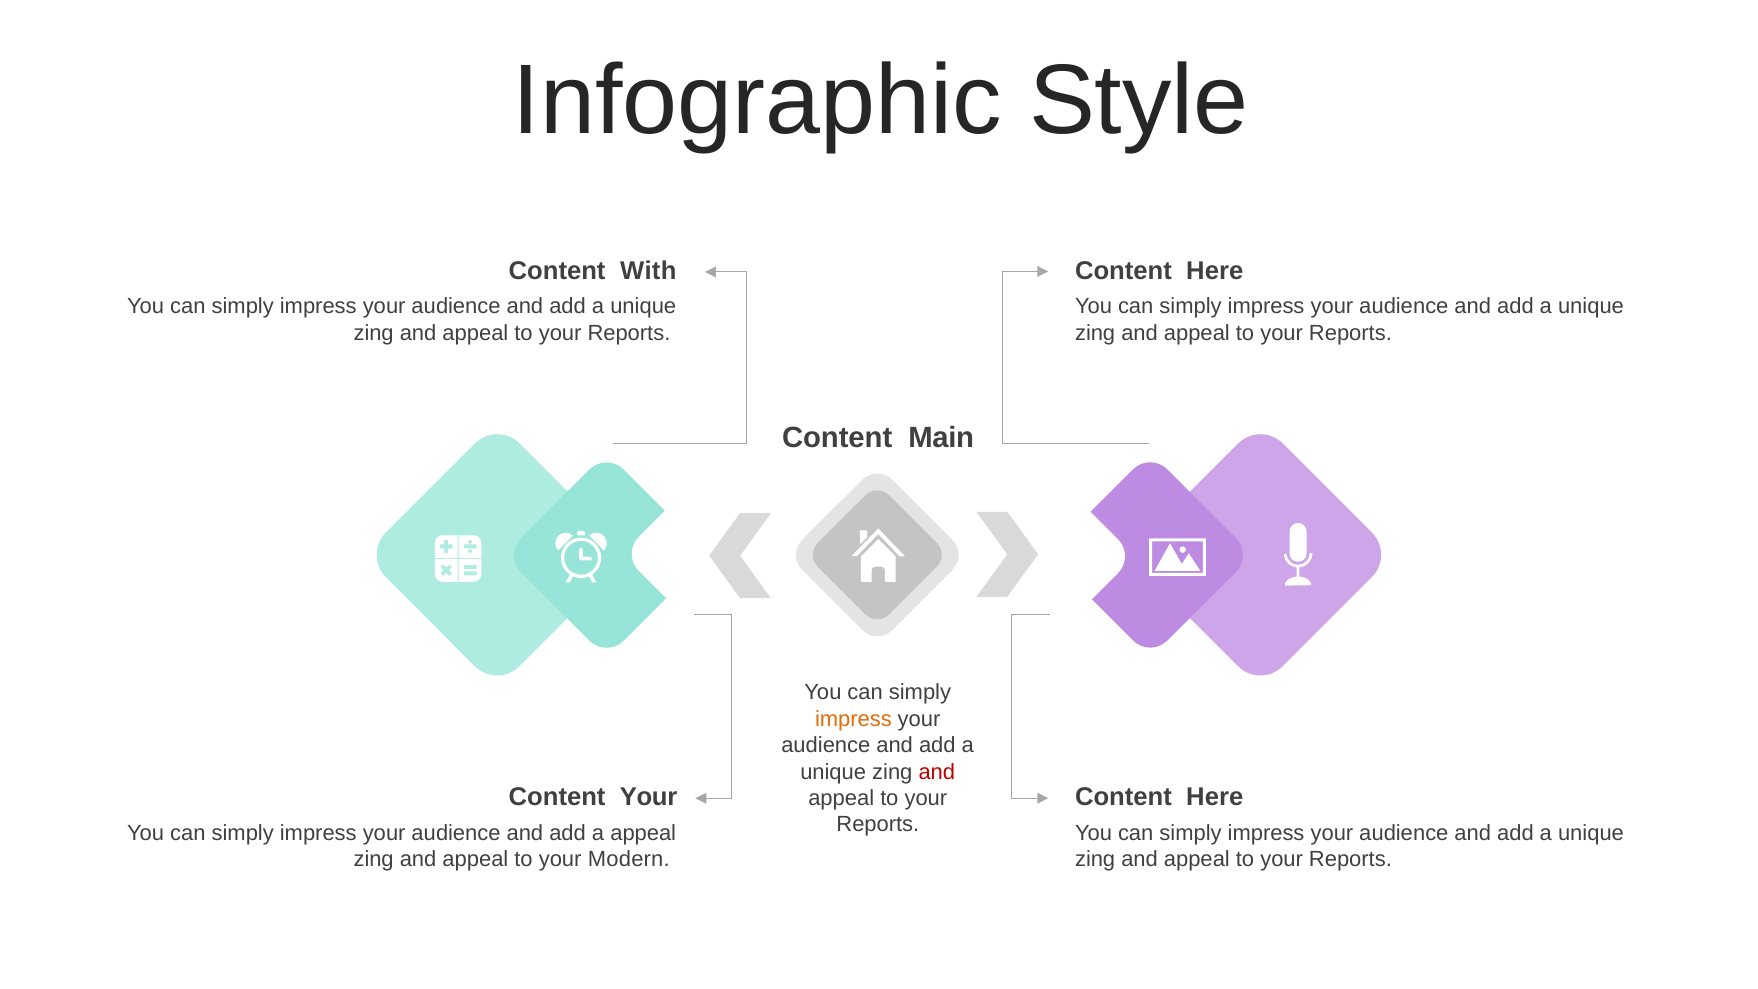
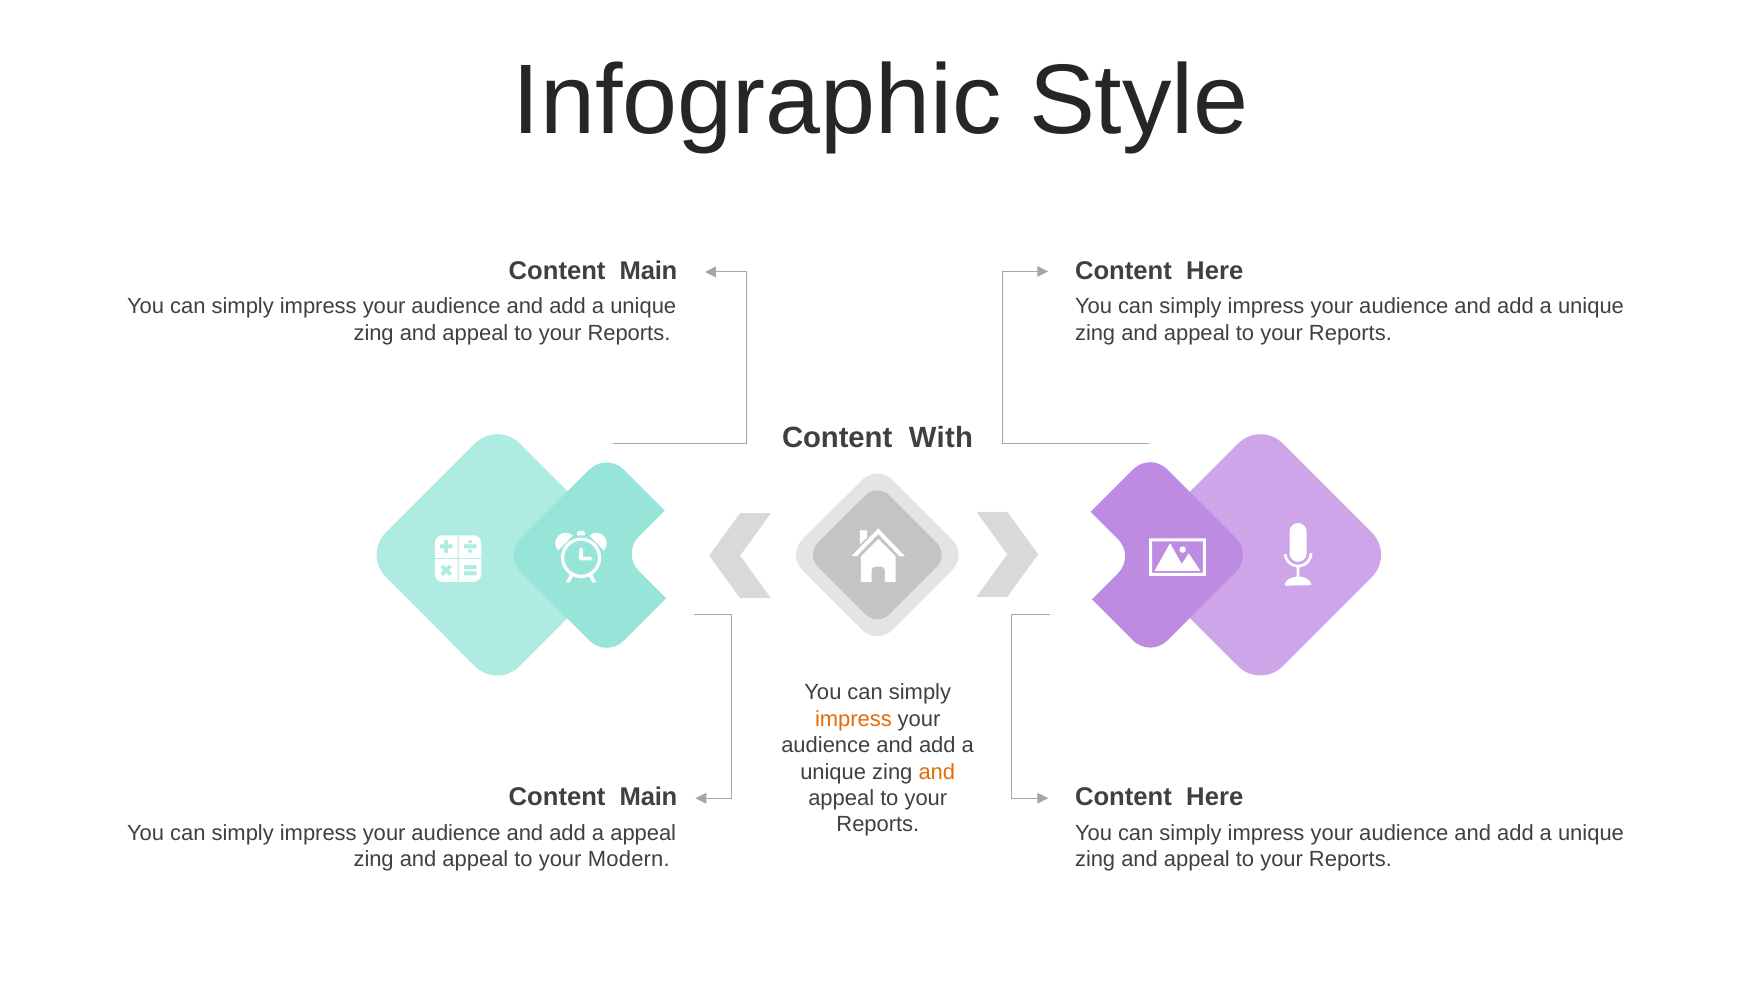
With at (648, 271): With -> Main
Main: Main -> With
and at (937, 772) colour: red -> orange
Your at (649, 797): Your -> Main
